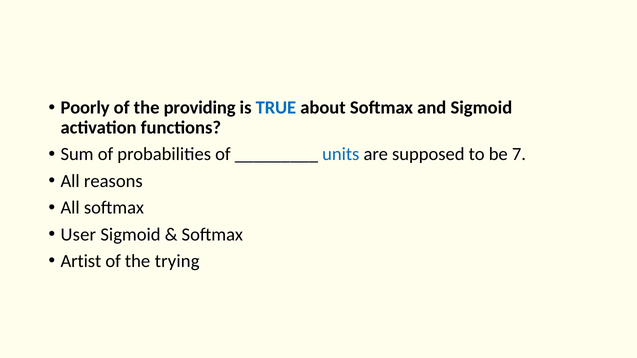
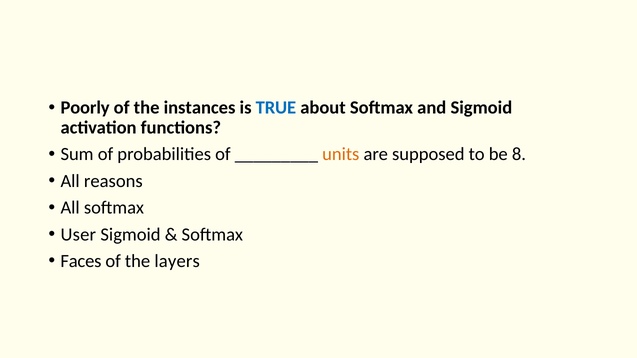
providing: providing -> instances
units colour: blue -> orange
7: 7 -> 8
Artist: Artist -> Faces
trying: trying -> layers
